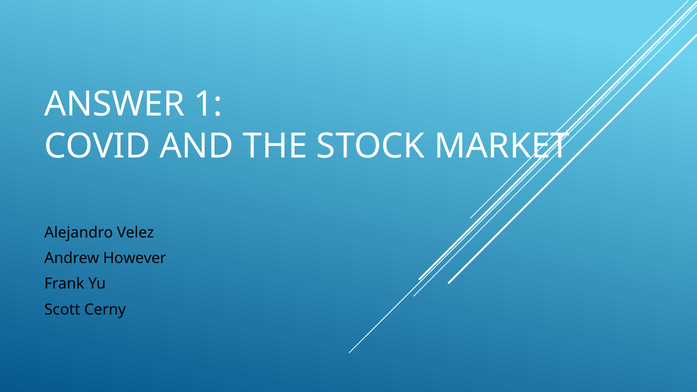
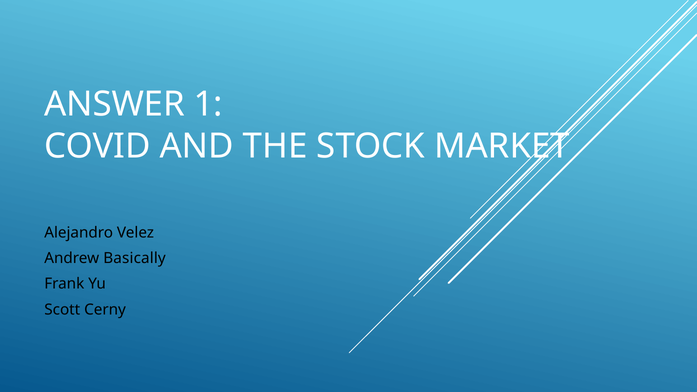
However: However -> Basically
